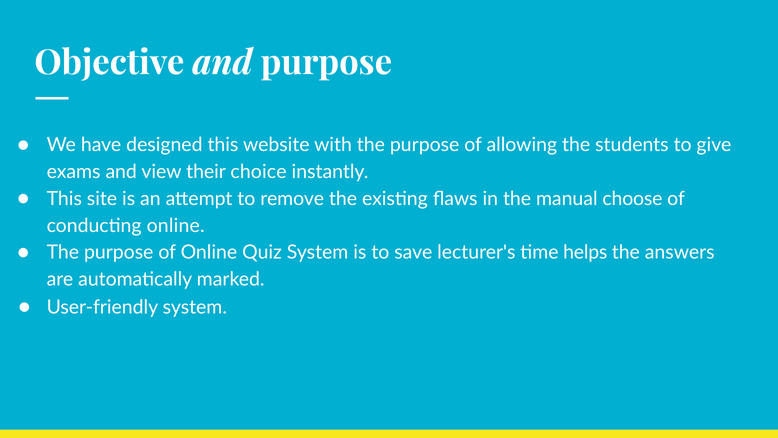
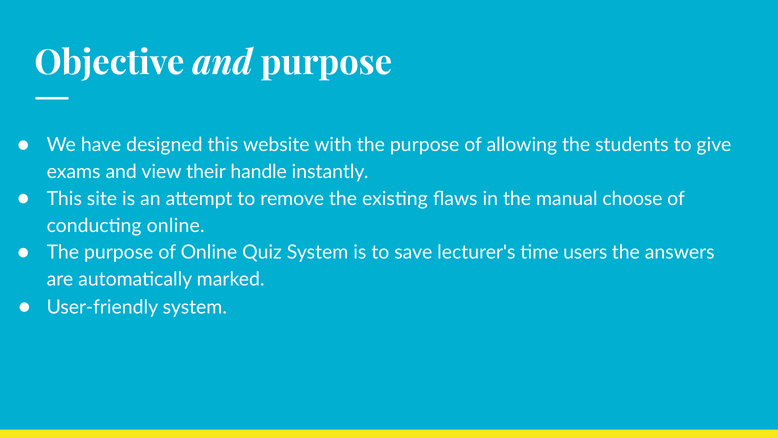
choice: choice -> handle
helps: helps -> users
